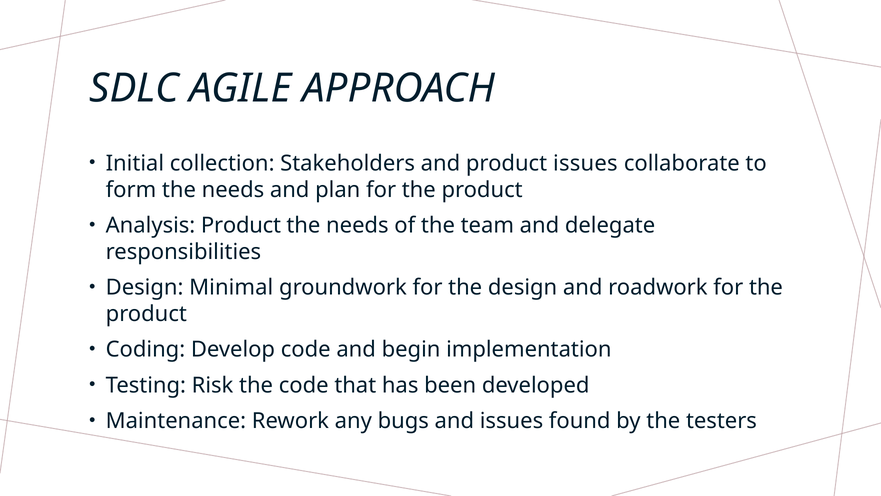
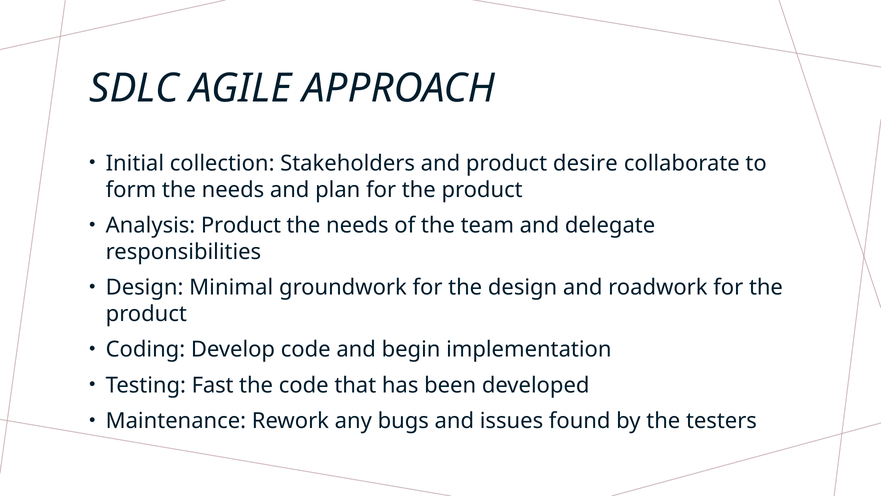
product issues: issues -> desire
Risk: Risk -> Fast
